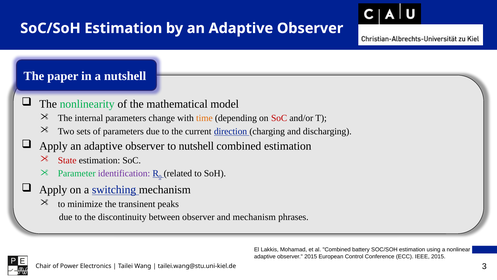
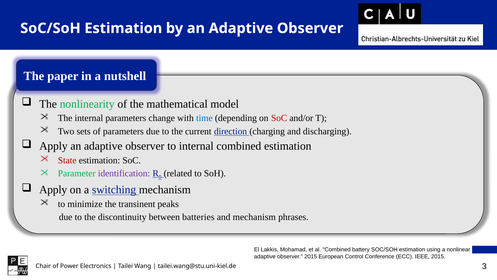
time colour: orange -> blue
to nutshell: nutshell -> internal
between observer: observer -> batteries
